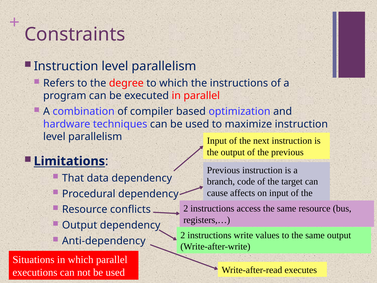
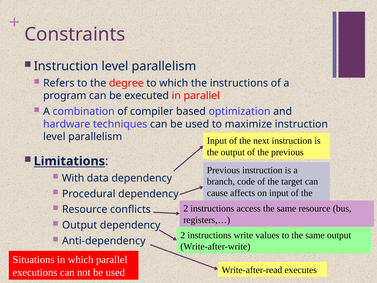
That: That -> With
